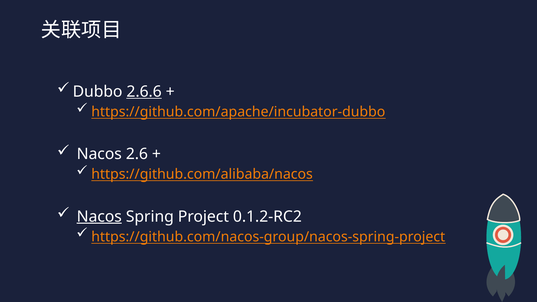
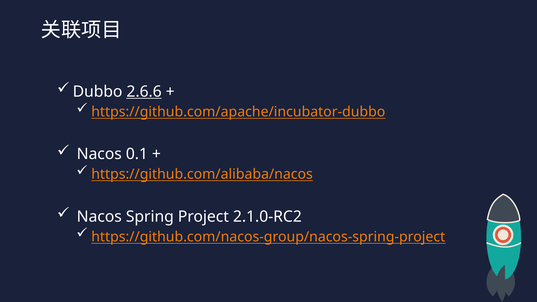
2.6: 2.6 -> 0.1
Nacos at (99, 217) underline: present -> none
0.1.2-RC2: 0.1.2-RC2 -> 2.1.0-RC2
